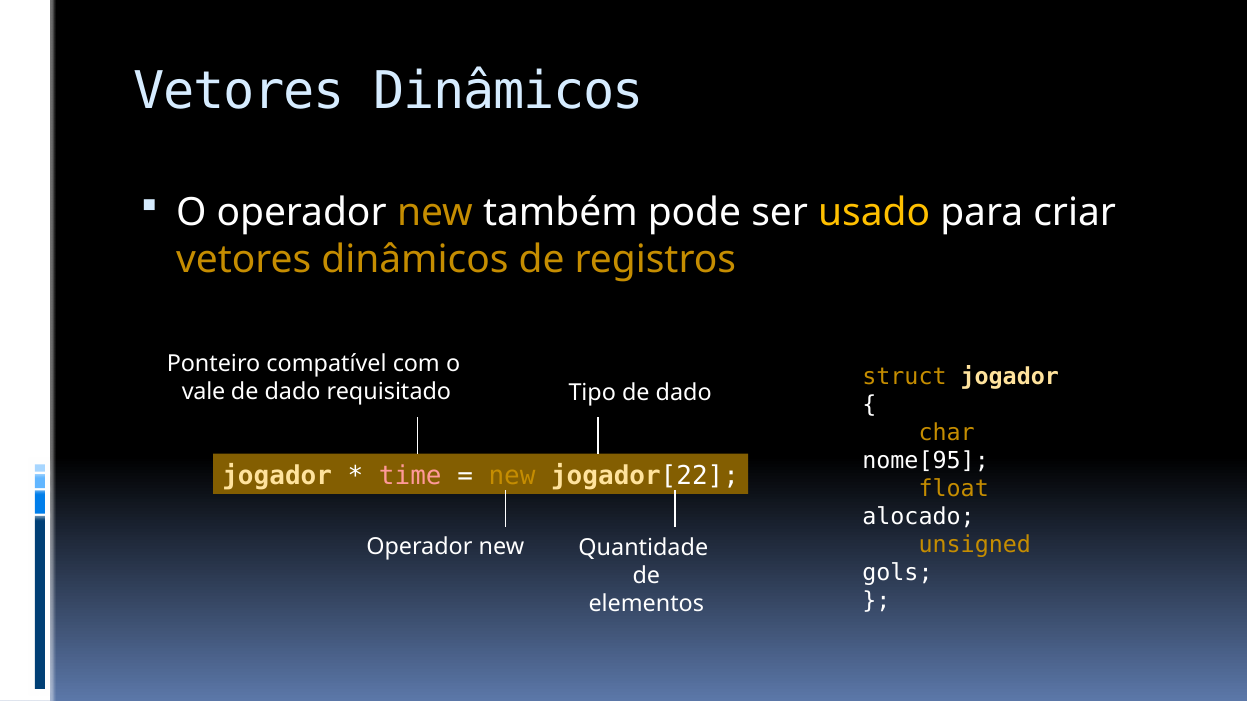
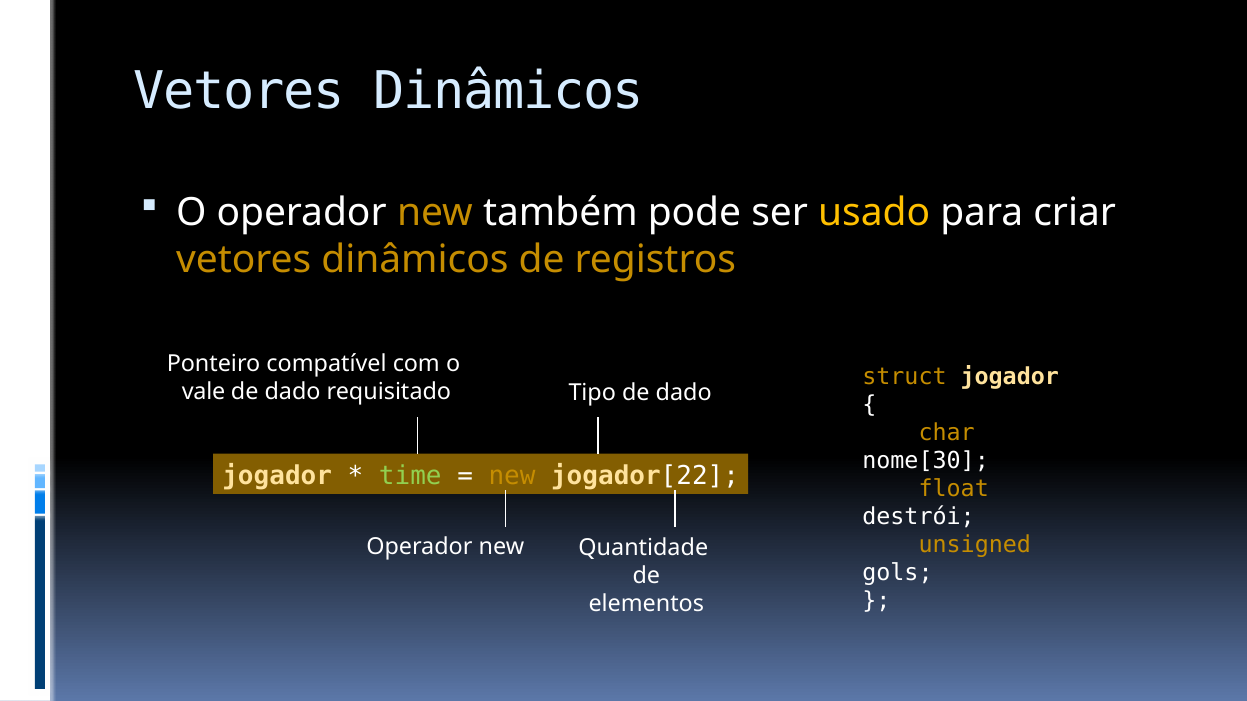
nome[95: nome[95 -> nome[30
time colour: pink -> light green
alocado: alocado -> destrói
